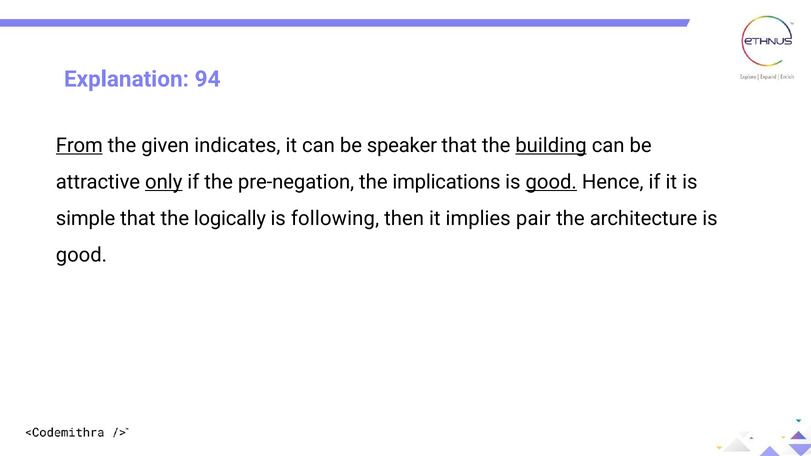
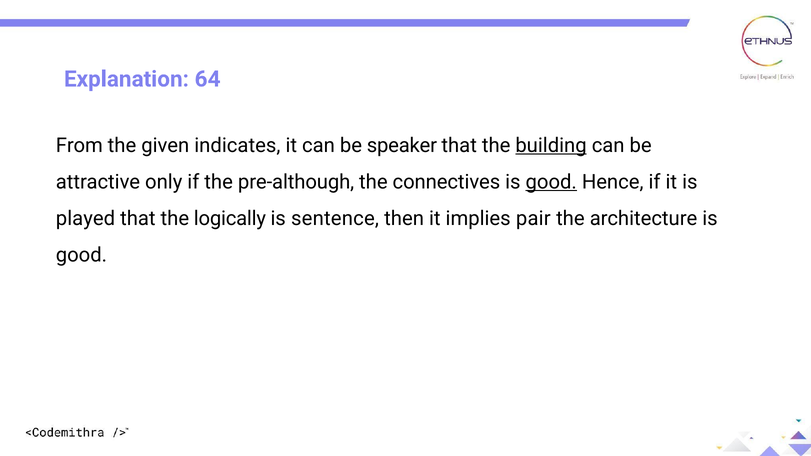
94: 94 -> 64
From underline: present -> none
only underline: present -> none
pre-negation: pre-negation -> pre-although
implications: implications -> connectives
simple: simple -> played
following: following -> sentence
